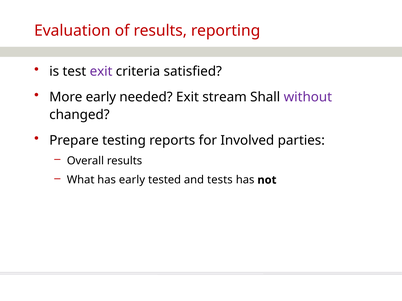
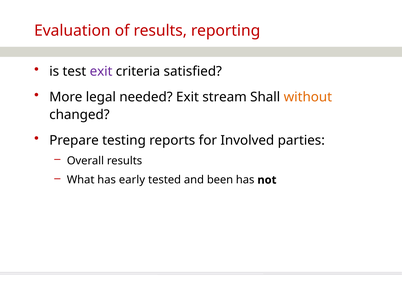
More early: early -> legal
without colour: purple -> orange
tests: tests -> been
